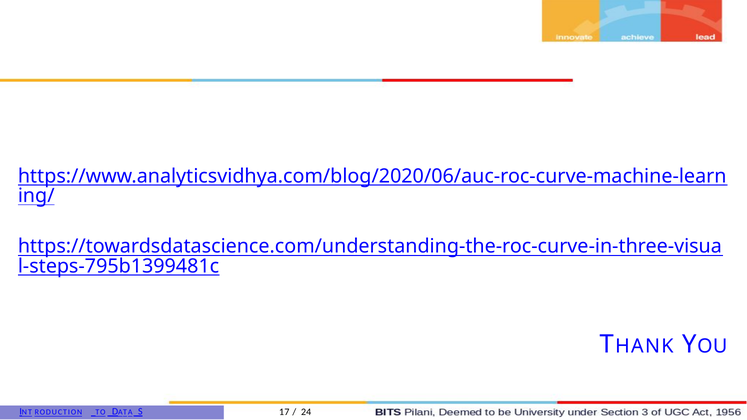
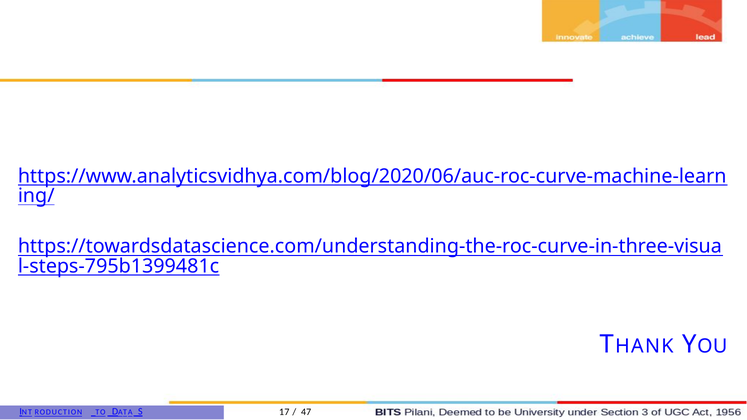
24: 24 -> 47
